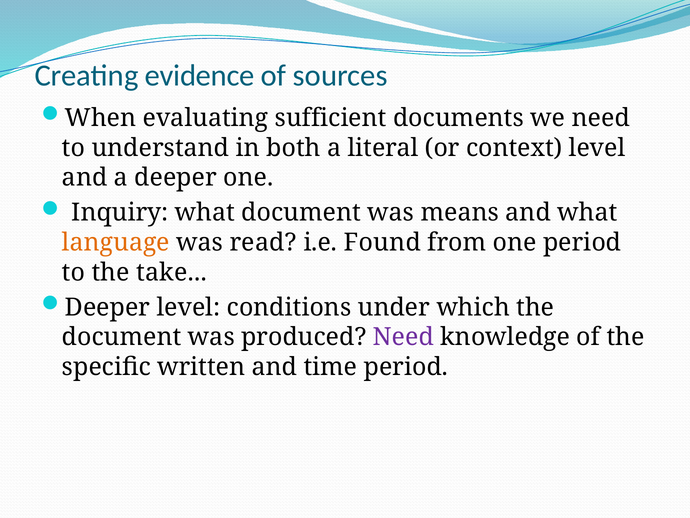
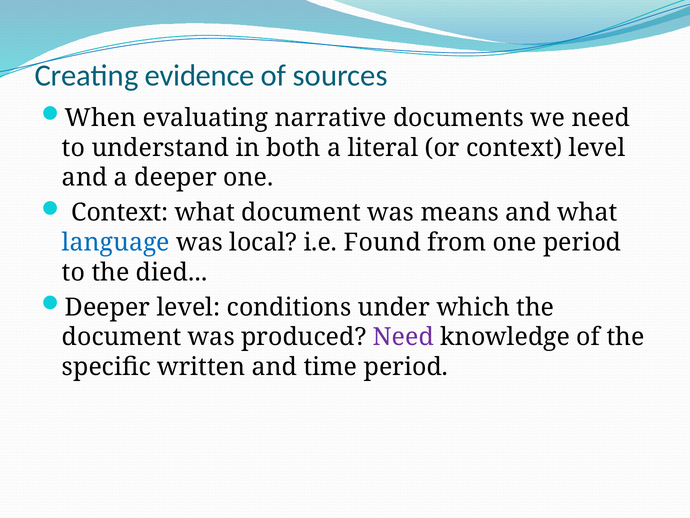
sufficient: sufficient -> narrative
Inquiry at (120, 212): Inquiry -> Context
language colour: orange -> blue
read: read -> local
take: take -> died
